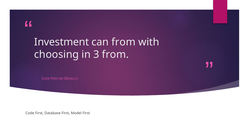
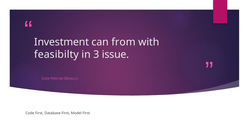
choosing: choosing -> feasibilty
3 from: from -> issue
